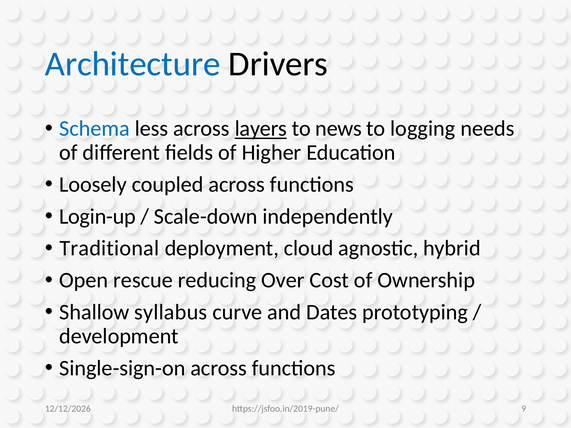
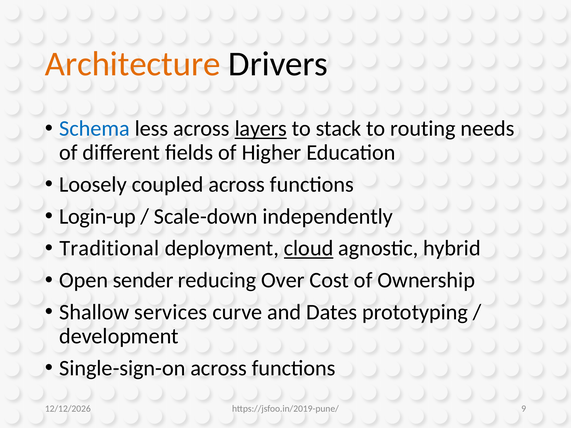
Architecture colour: blue -> orange
news: news -> stack
logging: logging -> routing
cloud underline: none -> present
rescue: rescue -> sender
syllabus: syllabus -> services
